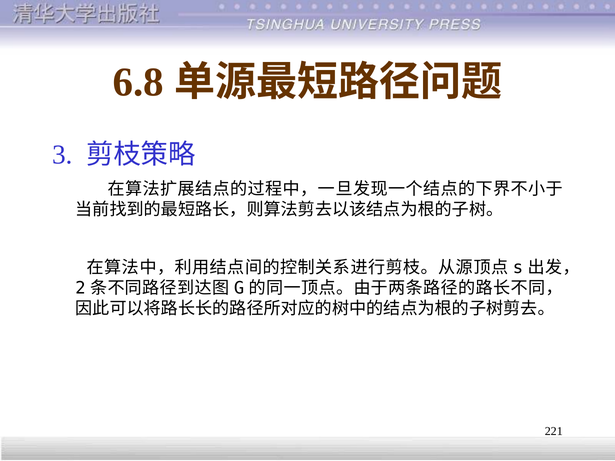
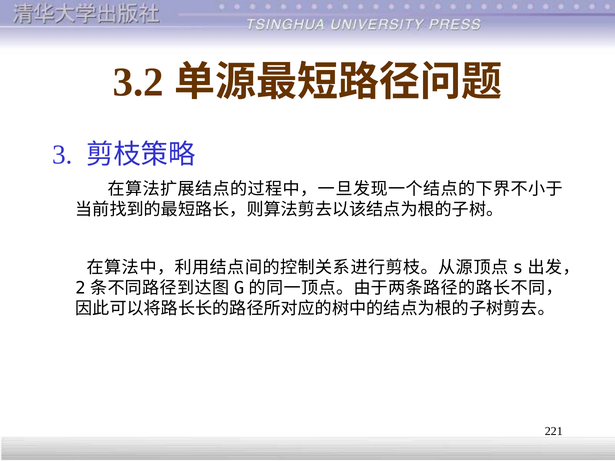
6.8: 6.8 -> 3.2
